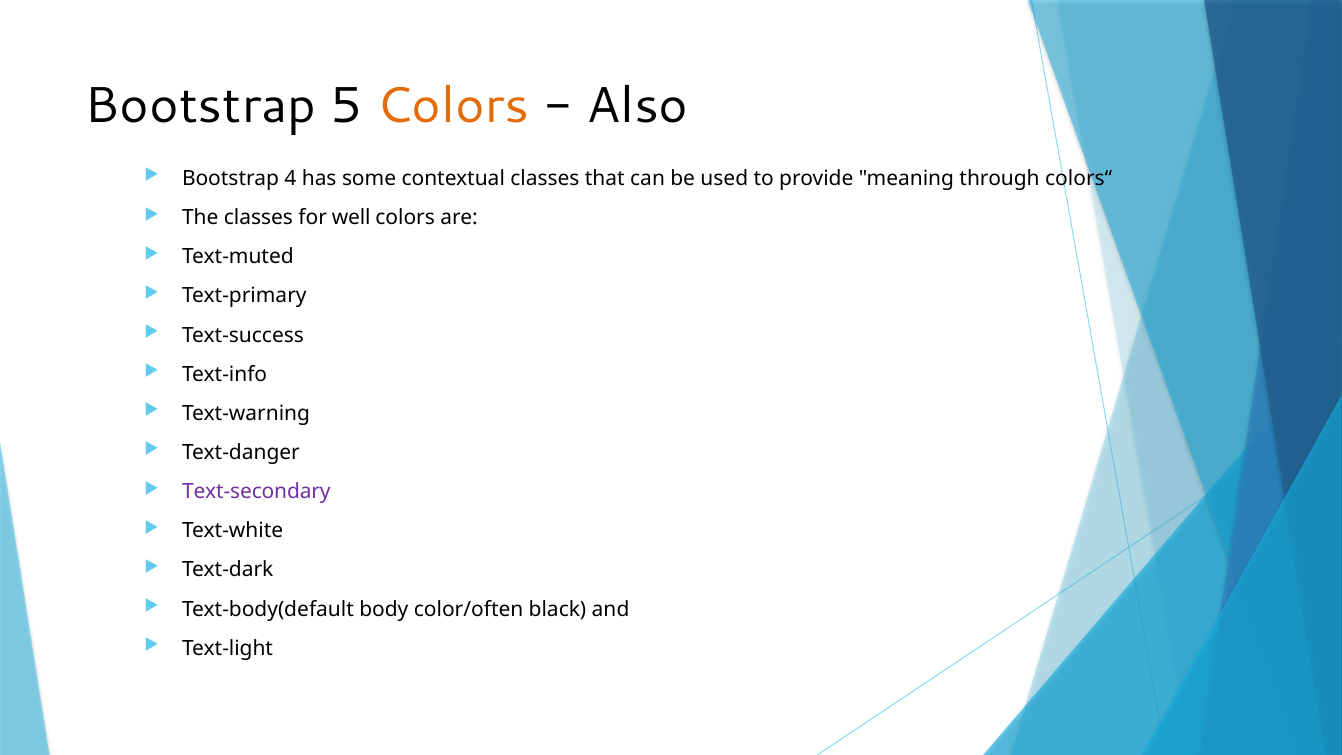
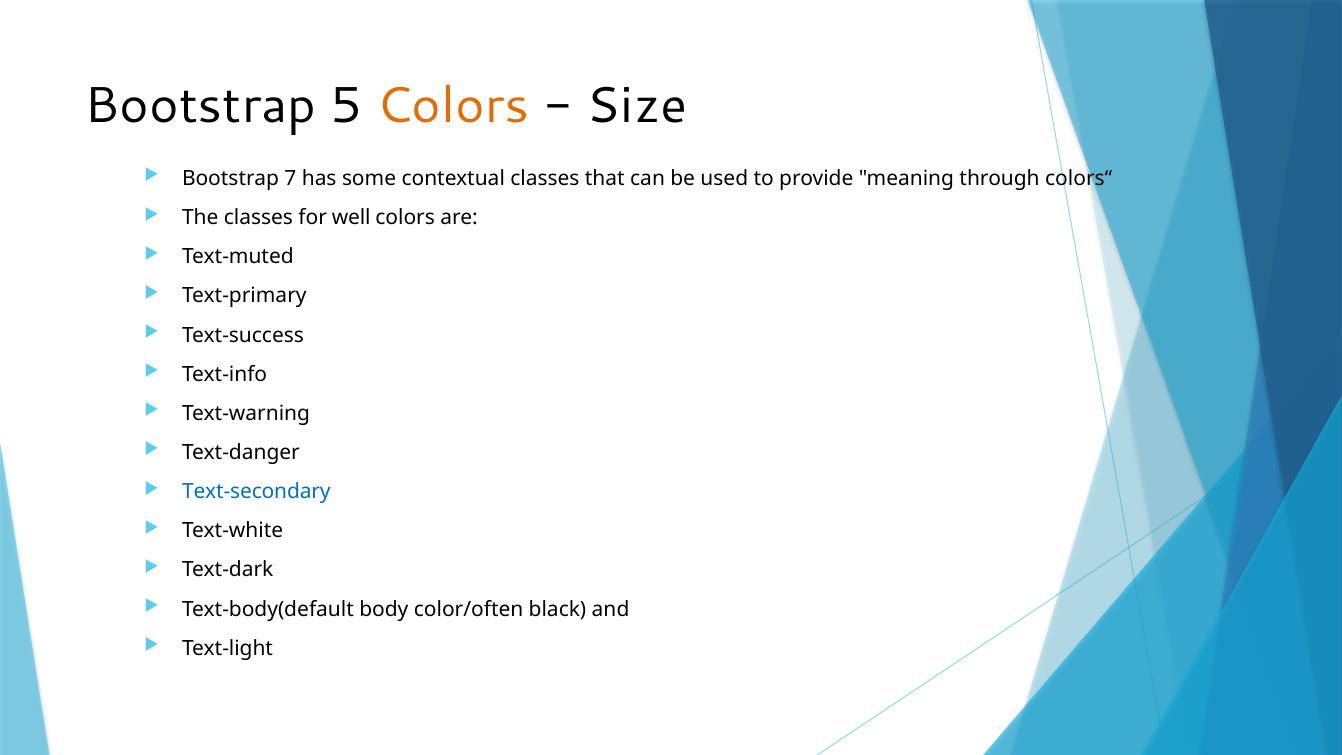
Also: Also -> Size
4: 4 -> 7
Text-secondary colour: purple -> blue
